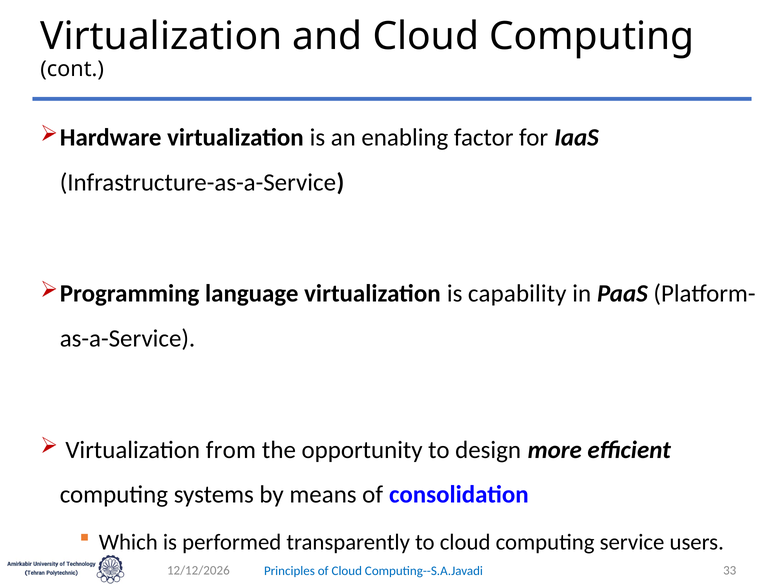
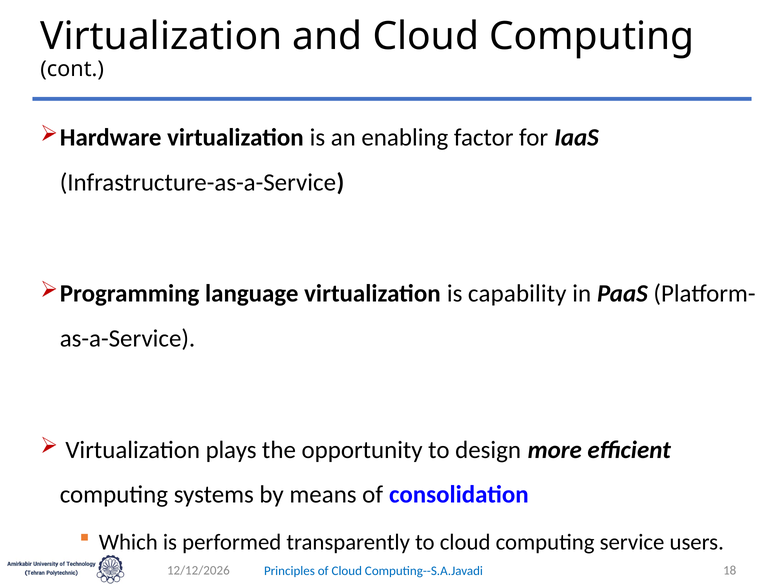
from: from -> plays
33: 33 -> 18
